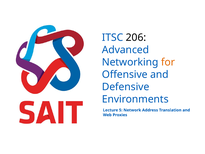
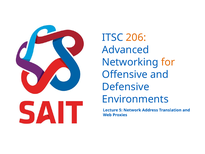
206 colour: black -> orange
